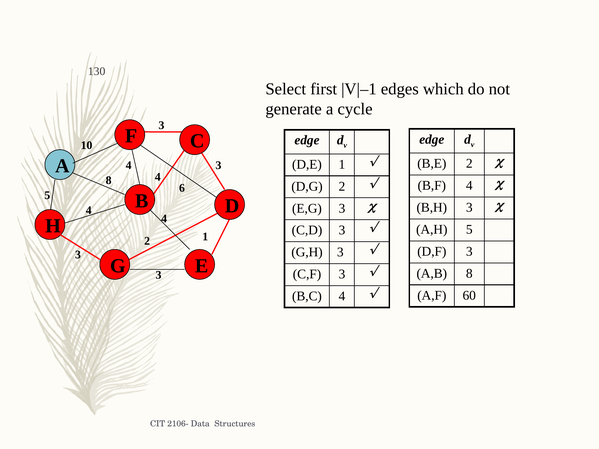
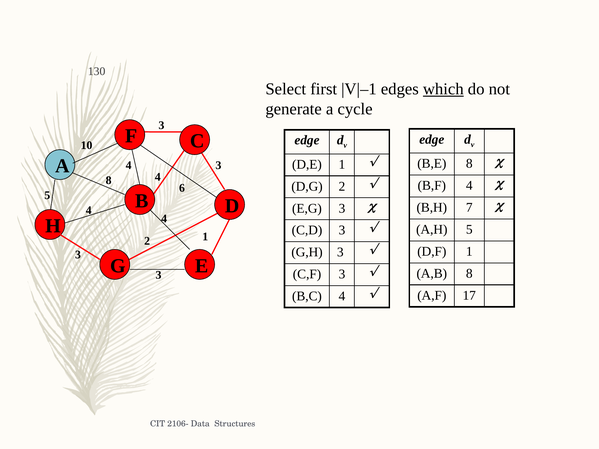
which underline: none -> present
B,E 2: 2 -> 8
B,H 3: 3 -> 7
D,F 3: 3 -> 1
60: 60 -> 17
